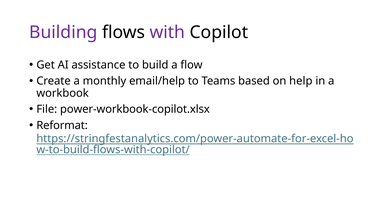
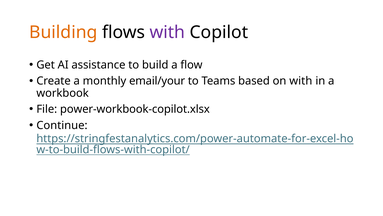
Building colour: purple -> orange
email/help: email/help -> email/your
on help: help -> with
Reformat: Reformat -> Continue
